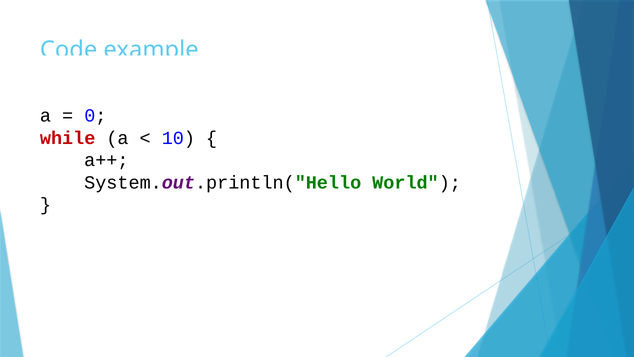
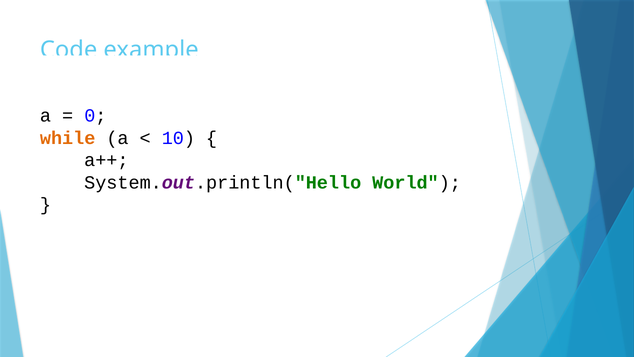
while colour: red -> orange
